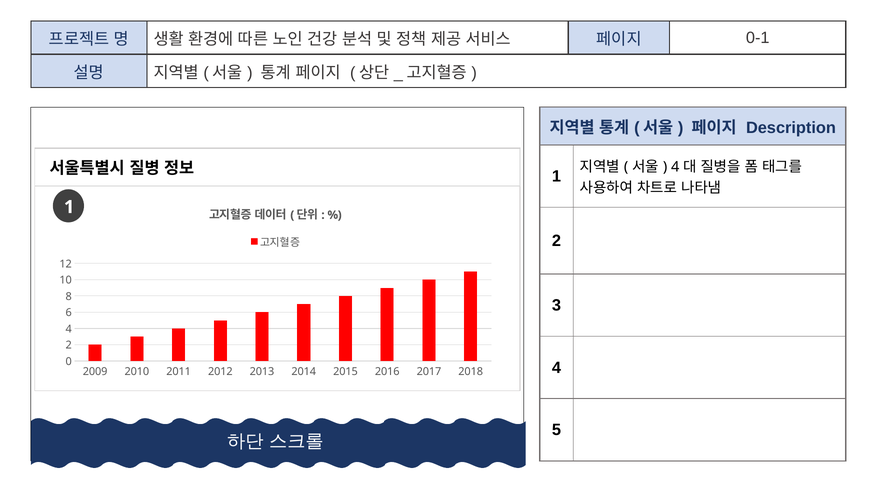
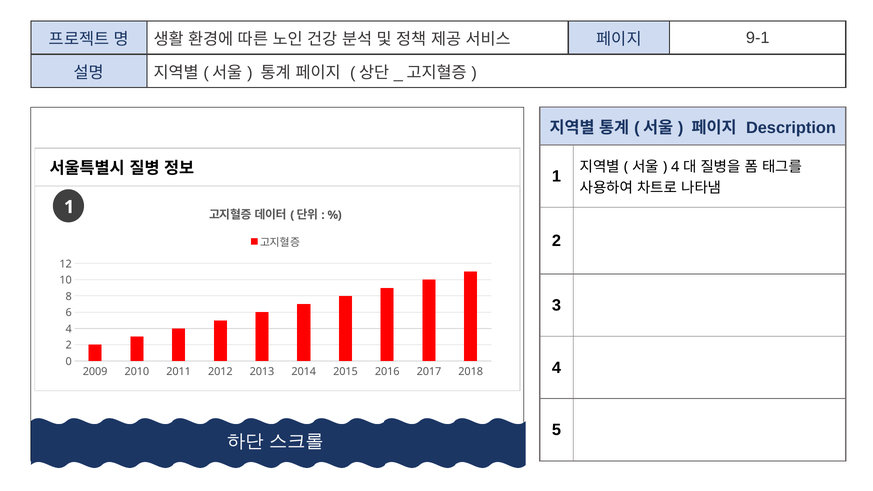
0-1: 0-1 -> 9-1
